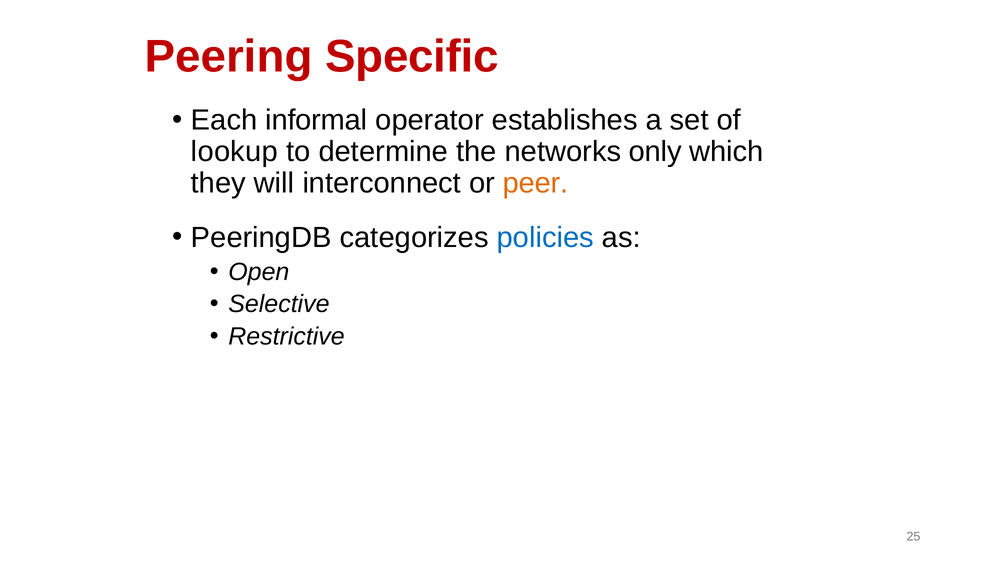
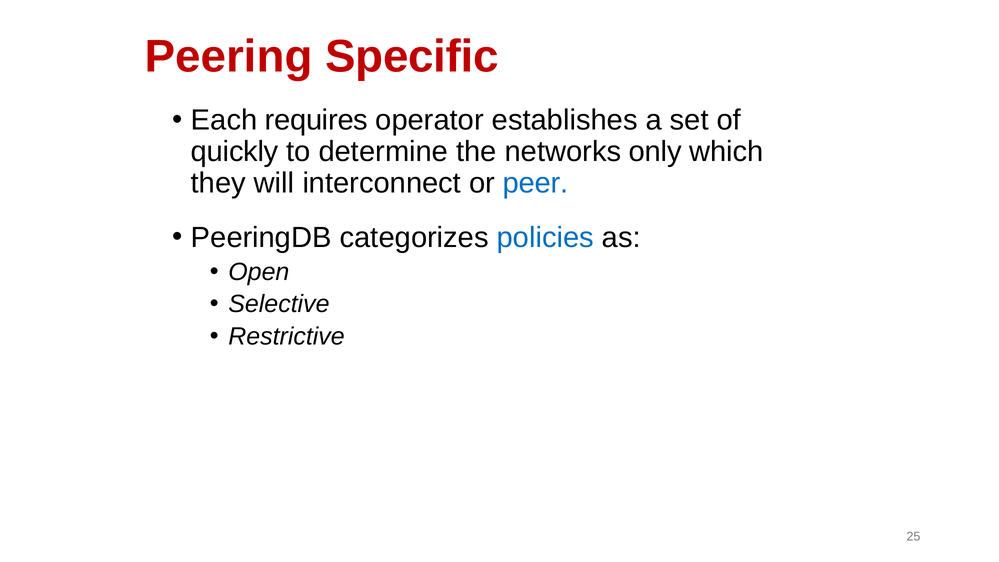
informal: informal -> requires
lookup: lookup -> quickly
peer colour: orange -> blue
